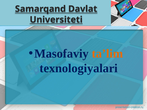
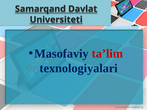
ta’lim colour: orange -> red
